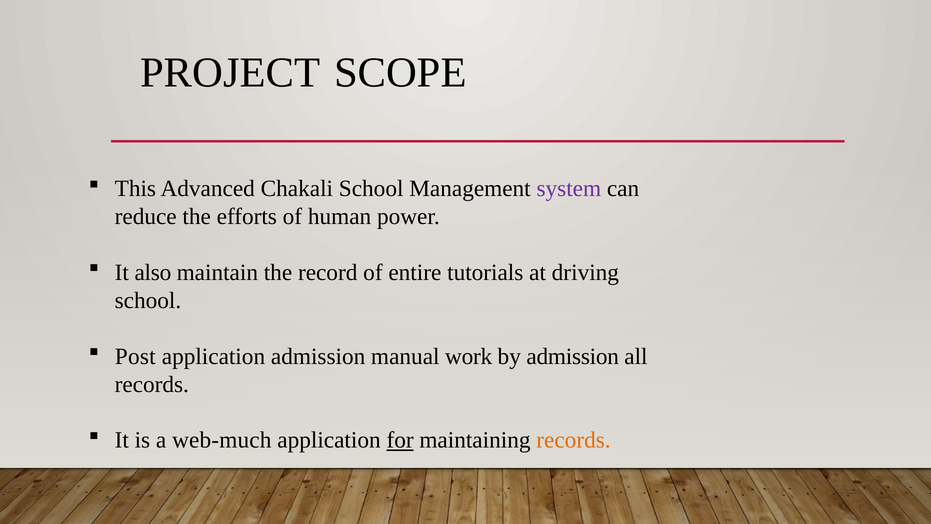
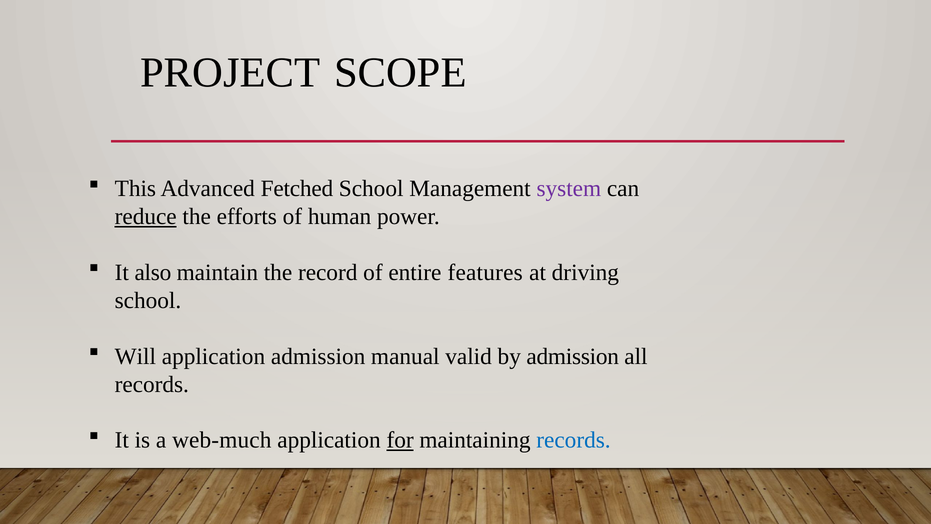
Chakali: Chakali -> Fetched
reduce underline: none -> present
tutorials: tutorials -> features
Post: Post -> Will
work: work -> valid
records at (574, 440) colour: orange -> blue
